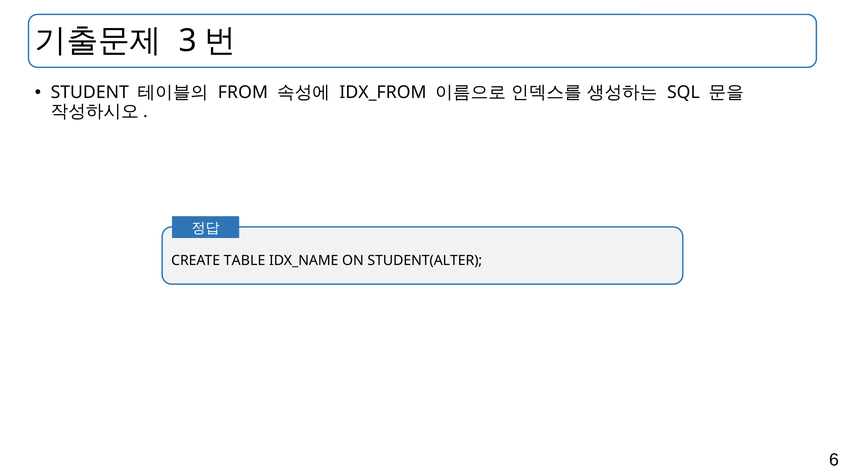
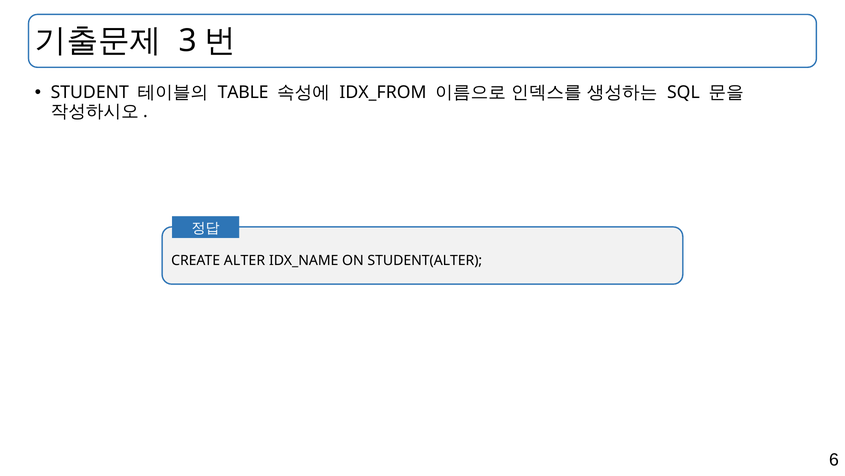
FROM: FROM -> TABLE
TABLE: TABLE -> ALTER
